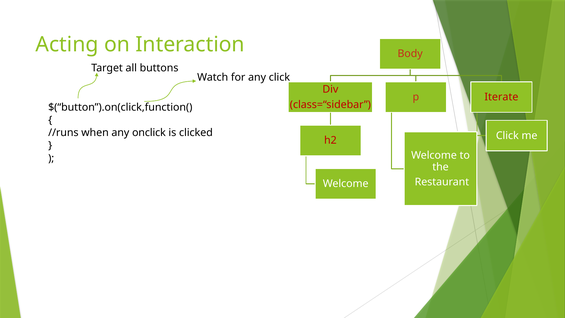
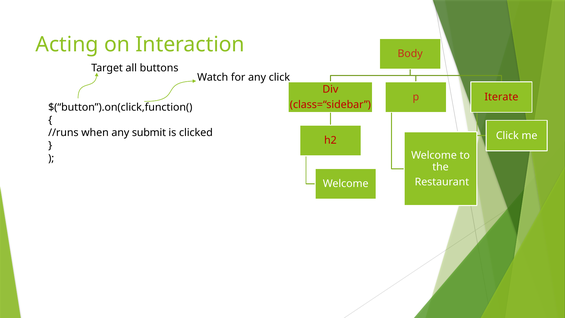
onclick: onclick -> submit
